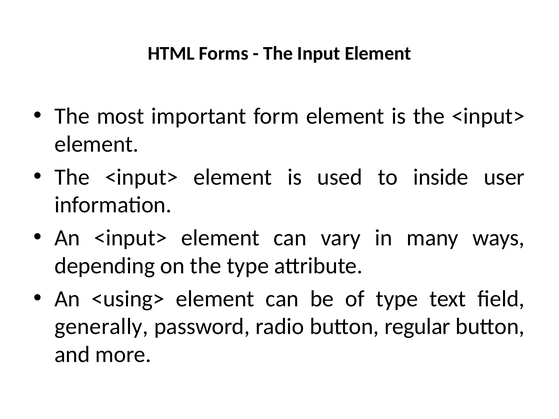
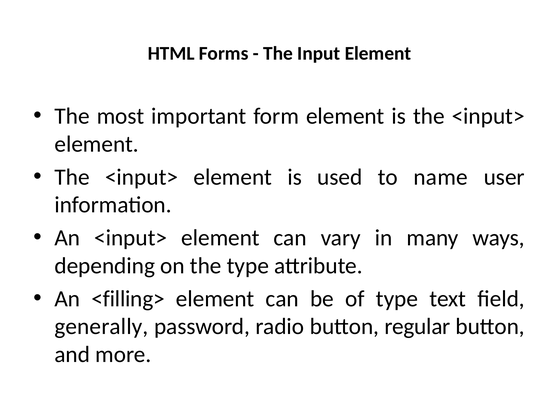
inside: inside -> name
<using>: <using> -> <filling>
